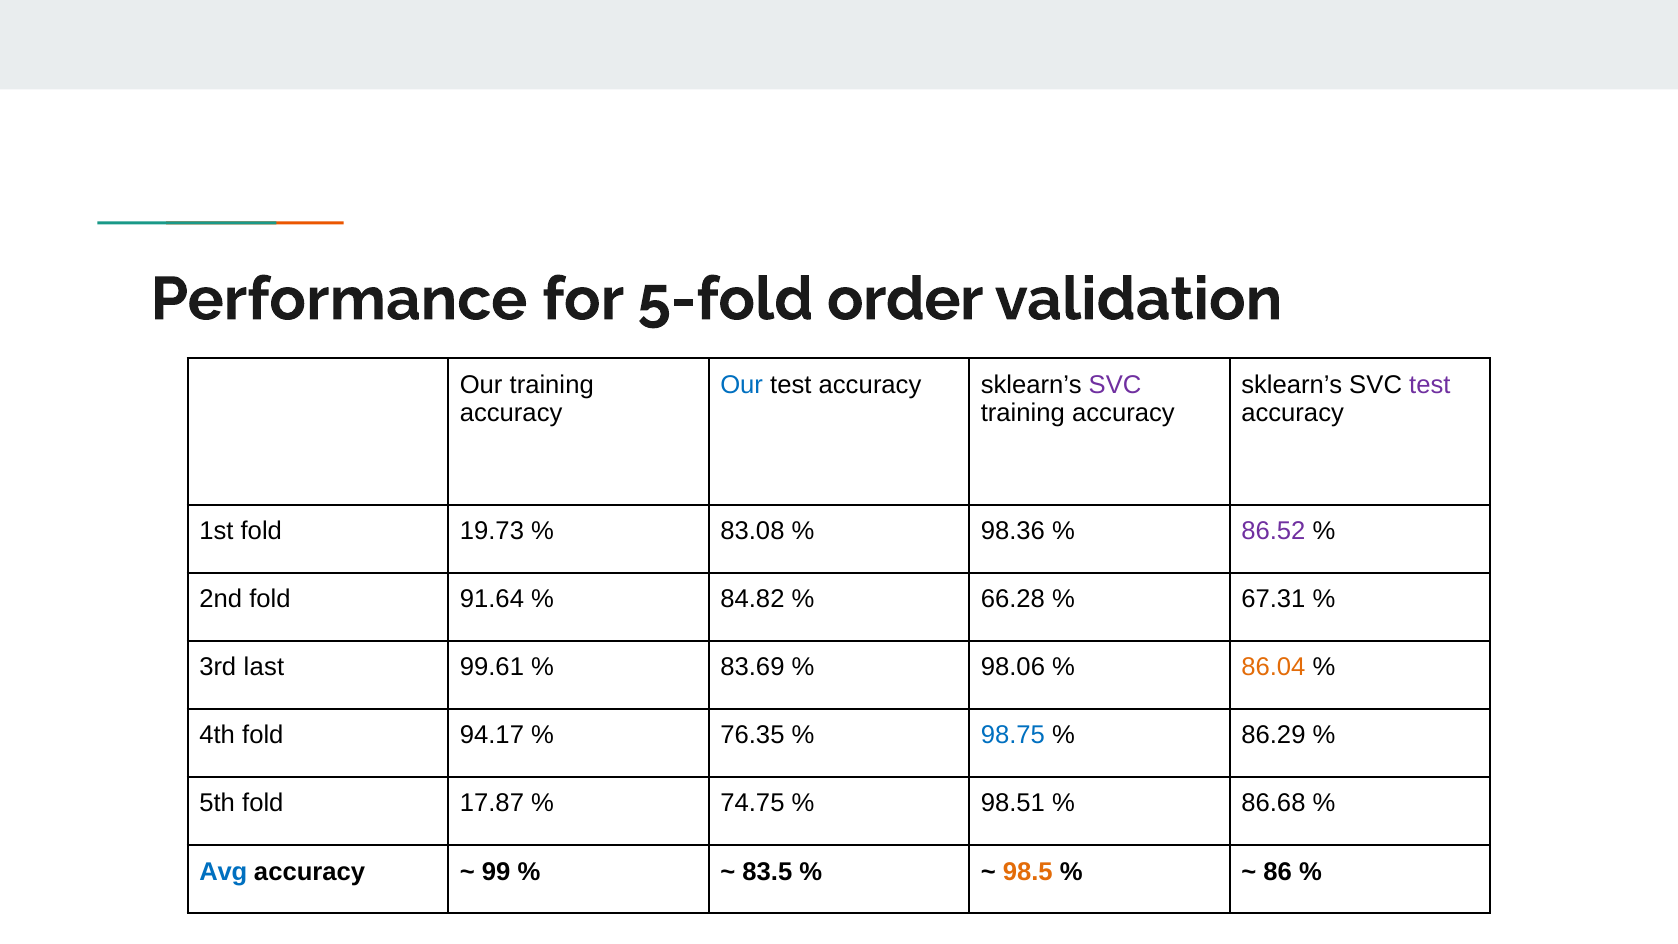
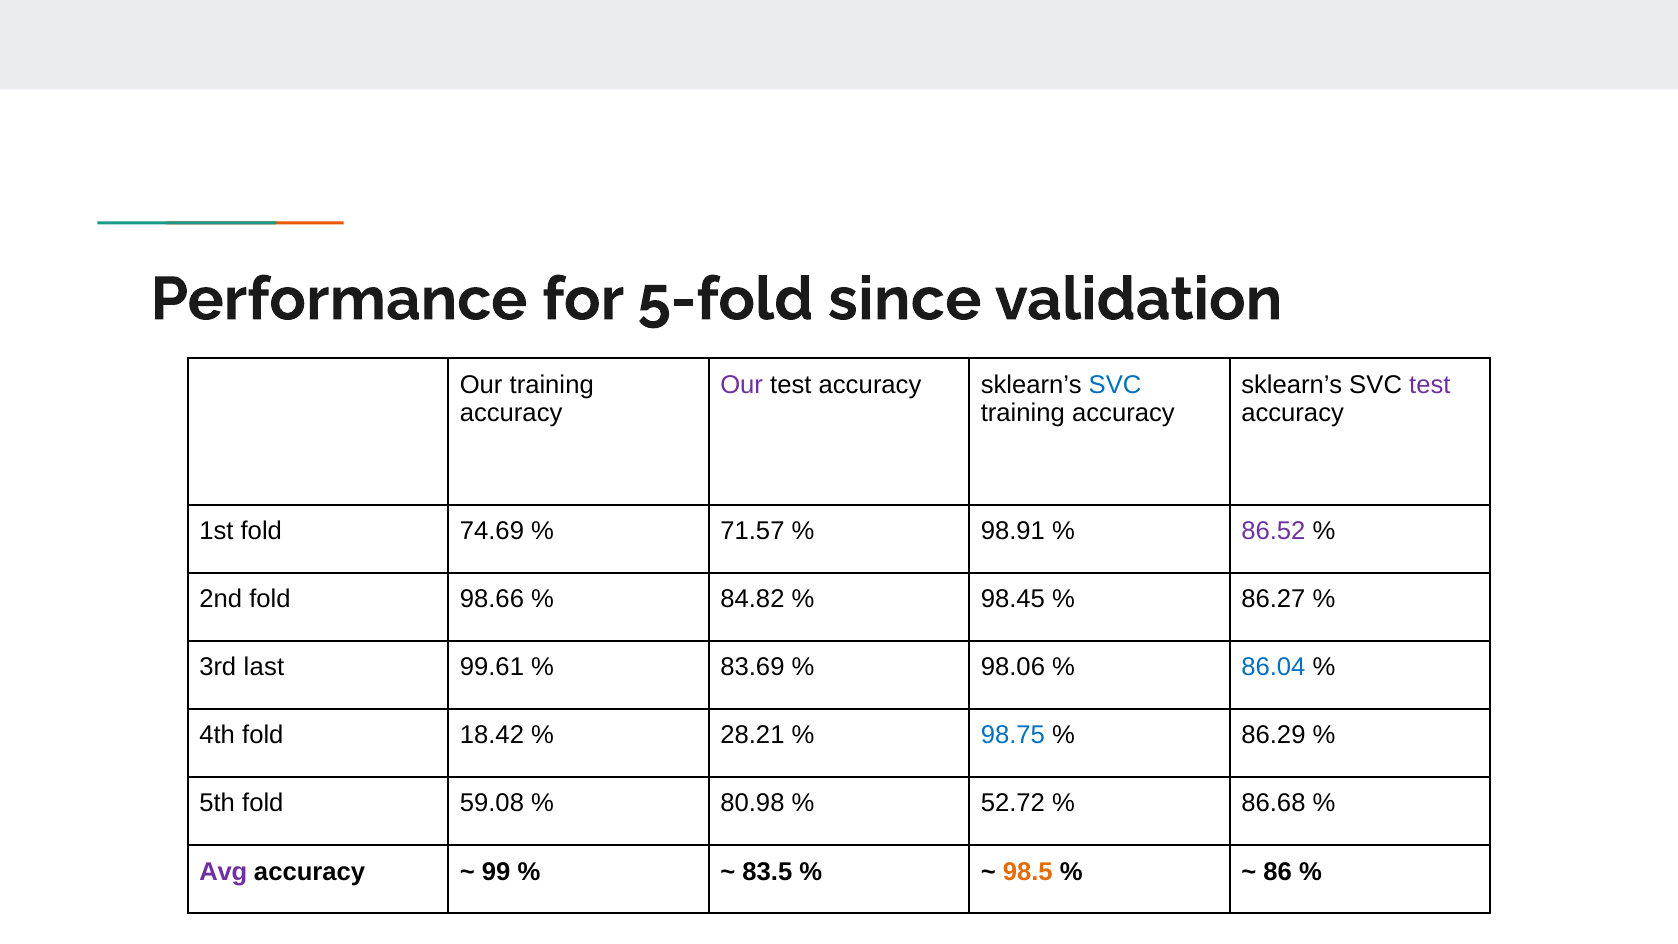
order: order -> since
Our at (742, 385) colour: blue -> purple
SVC at (1115, 385) colour: purple -> blue
19.73: 19.73 -> 74.69
83.08: 83.08 -> 71.57
98.36: 98.36 -> 98.91
91.64: 91.64 -> 98.66
66.28: 66.28 -> 98.45
67.31: 67.31 -> 86.27
86.04 colour: orange -> blue
94.17: 94.17 -> 18.42
76.35: 76.35 -> 28.21
17.87: 17.87 -> 59.08
74.75: 74.75 -> 80.98
98.51: 98.51 -> 52.72
Avg colour: blue -> purple
